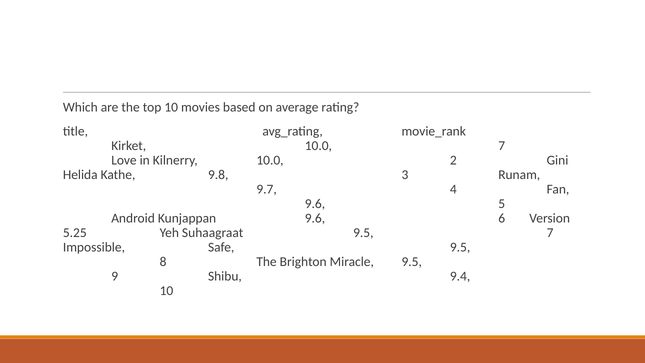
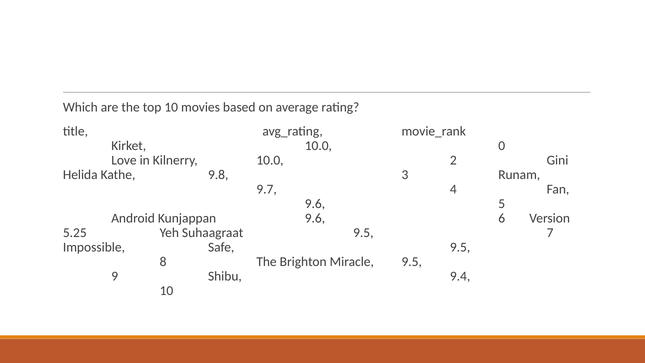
10.0 7: 7 -> 0
